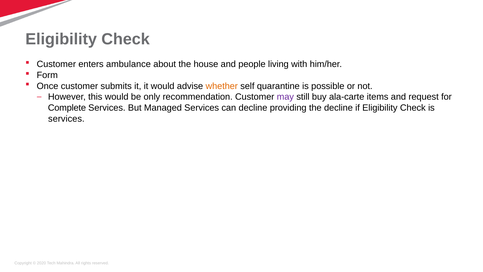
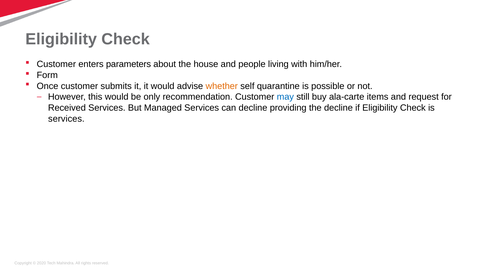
ambulance: ambulance -> parameters
may colour: purple -> blue
Complete: Complete -> Received
